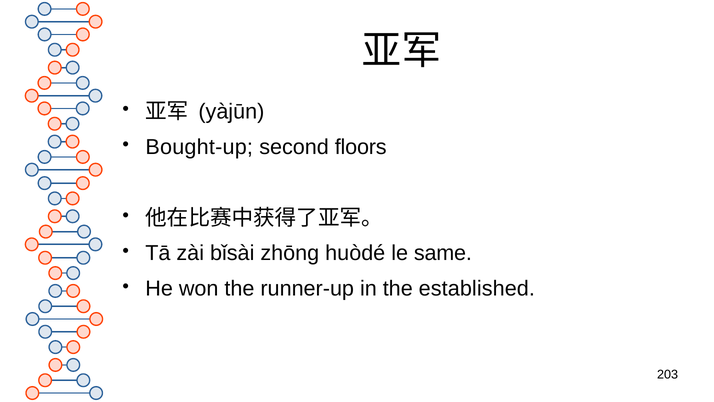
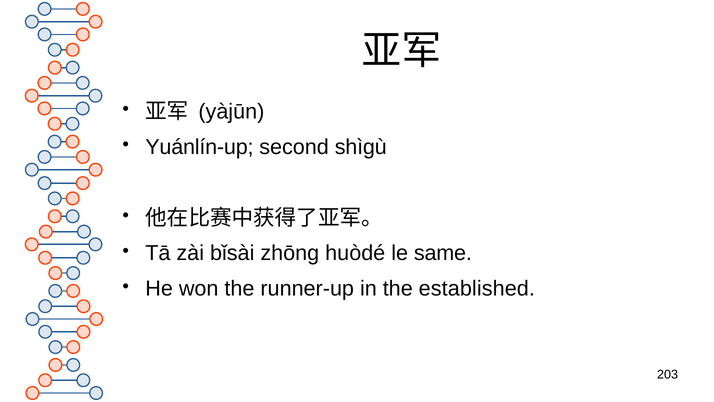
Bought-up: Bought-up -> Yuánlín-up
floors: floors -> shìgù
